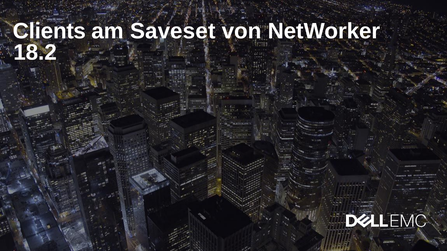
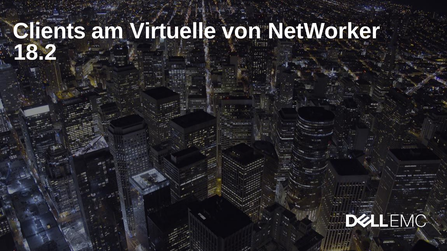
Saveset: Saveset -> Virtuelle
